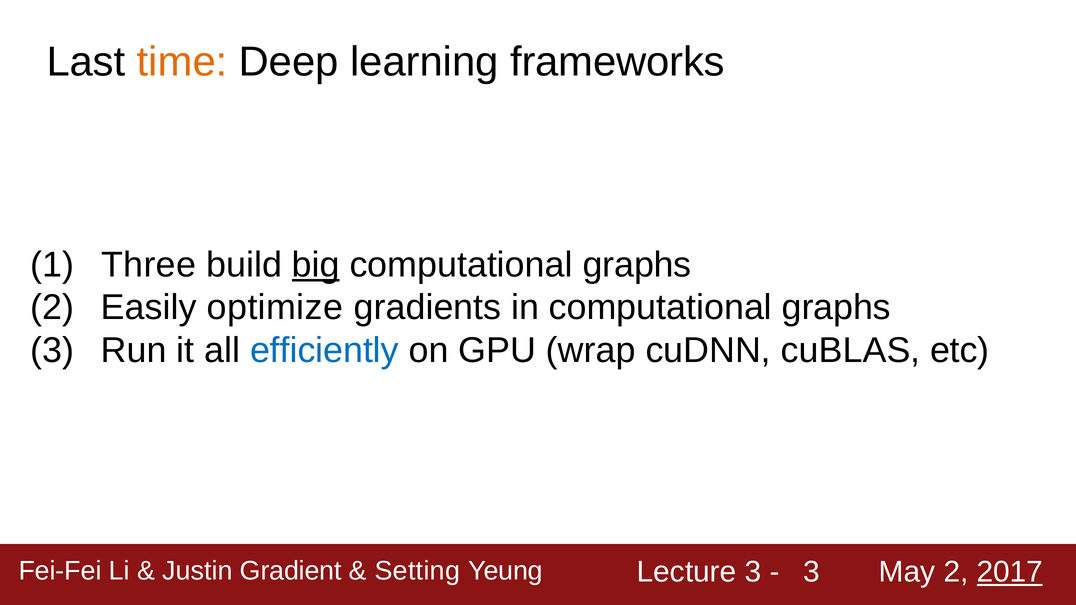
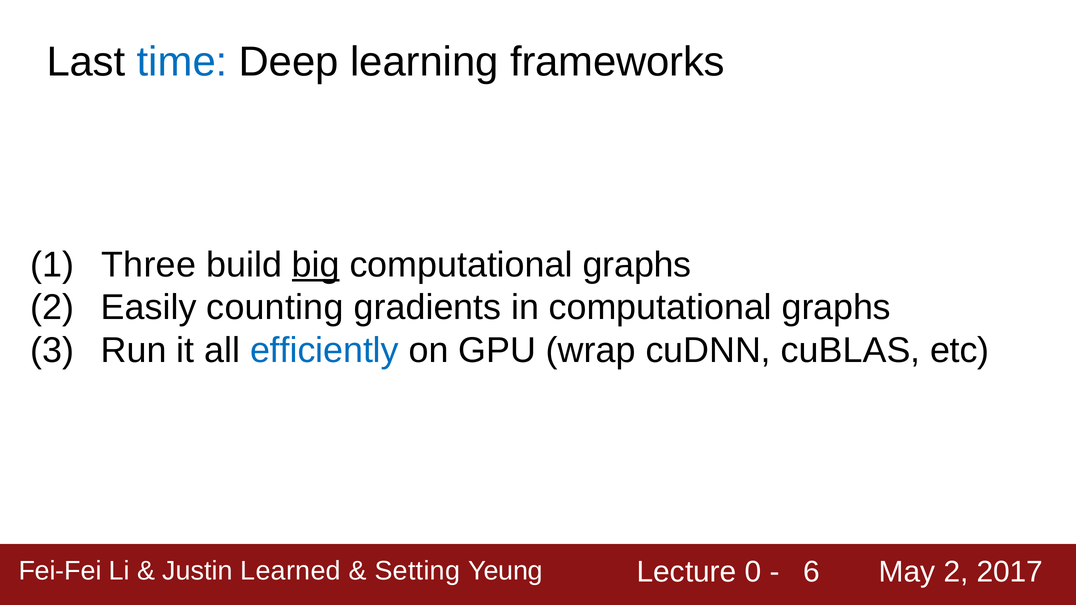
time colour: orange -> blue
optimize: optimize -> counting
Lecture 3: 3 -> 0
2017 underline: present -> none
Gradient: Gradient -> Learned
Yeung 3: 3 -> 6
